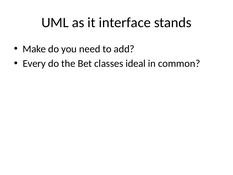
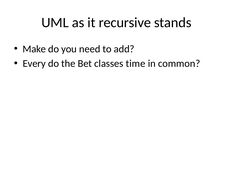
interface: interface -> recursive
ideal: ideal -> time
